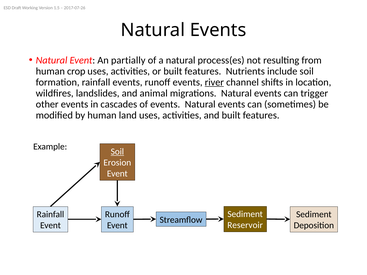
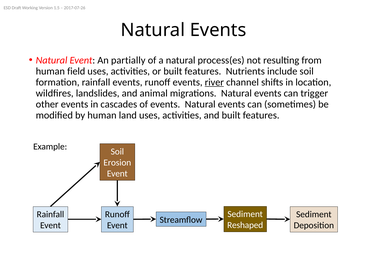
crop: crop -> field
Soil at (117, 152) underline: present -> none
Reservoir: Reservoir -> Reshaped
